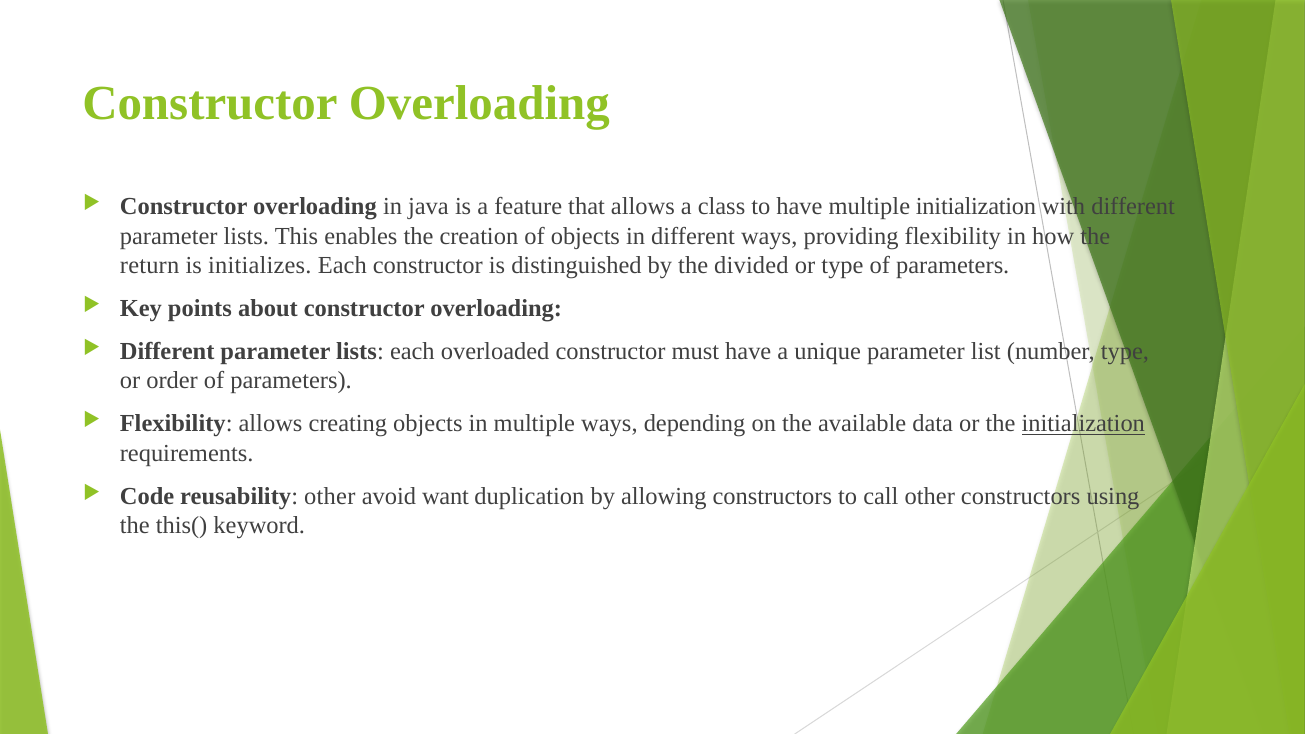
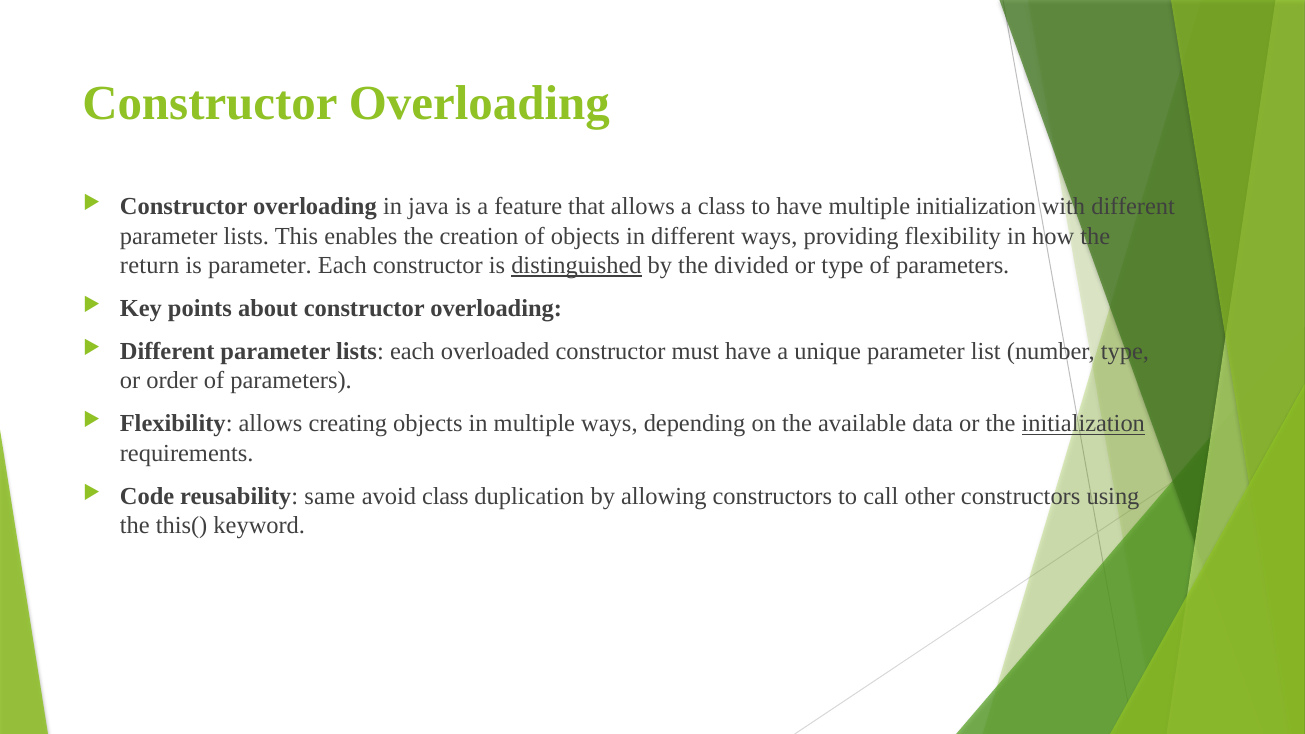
is initializes: initializes -> parameter
distinguished underline: none -> present
reusability other: other -> same
avoid want: want -> class
